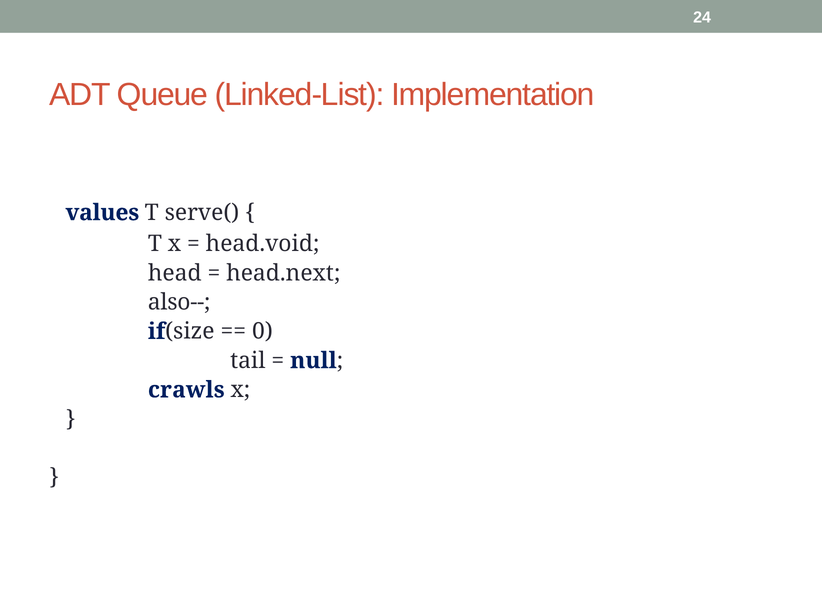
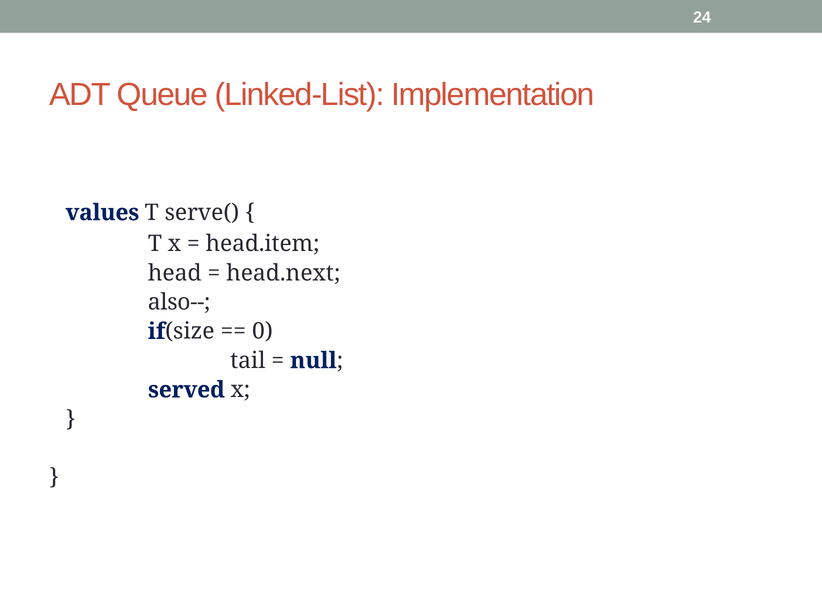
head.void: head.void -> head.item
crawls: crawls -> served
